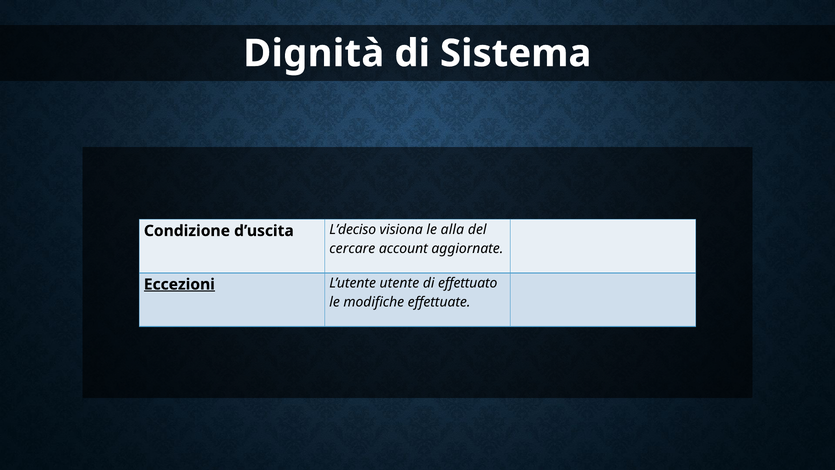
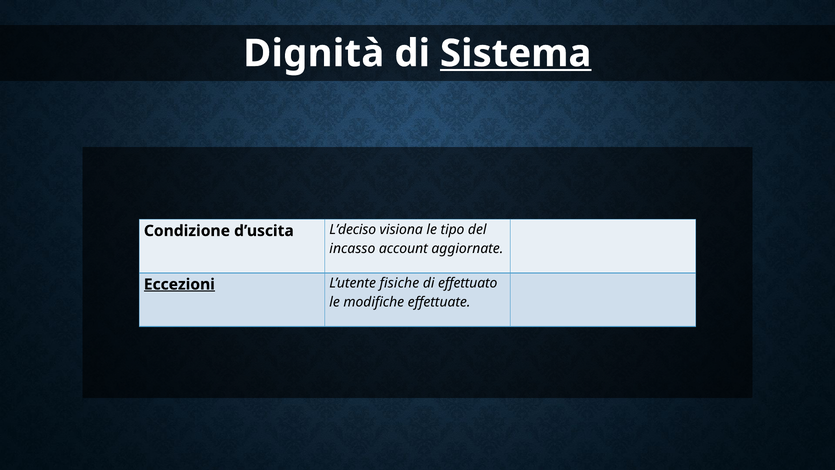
Sistema underline: none -> present
alla: alla -> tipo
cercare: cercare -> incasso
utente: utente -> fisiche
